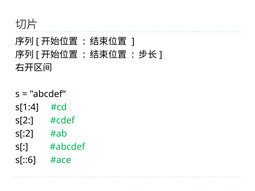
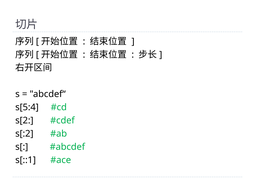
s[1:4: s[1:4 -> s[5:4
s[::6: s[::6 -> s[::1
